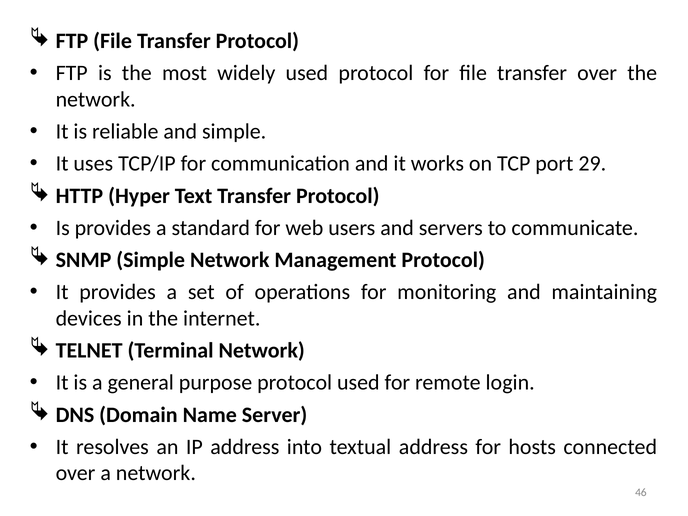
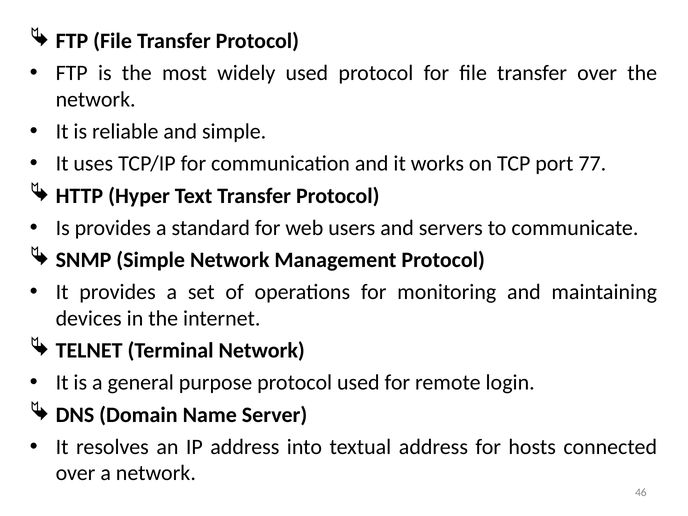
29: 29 -> 77
